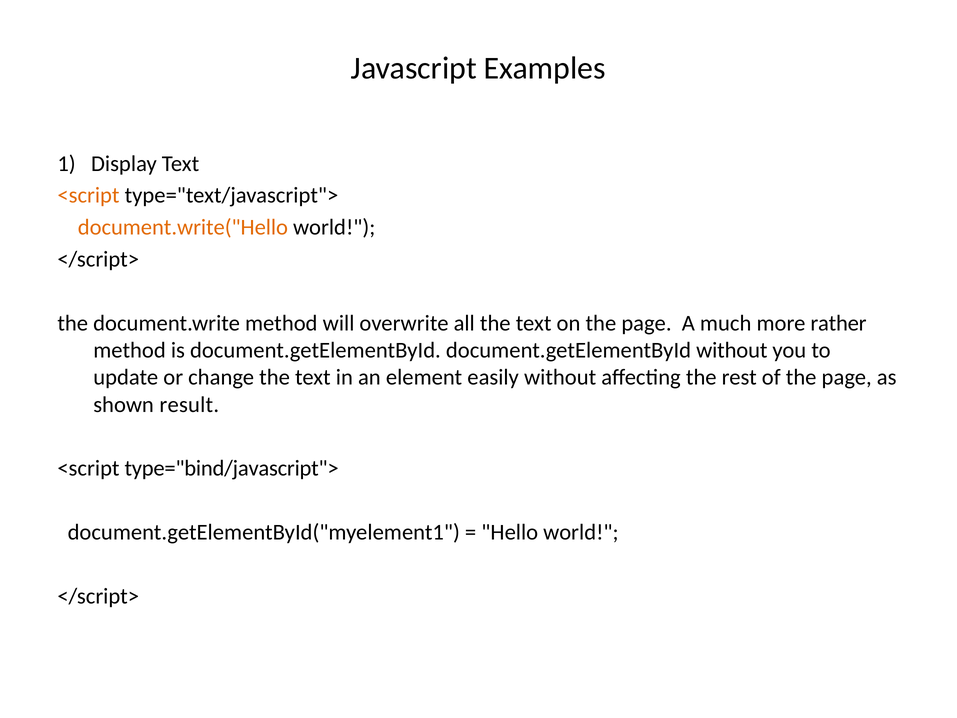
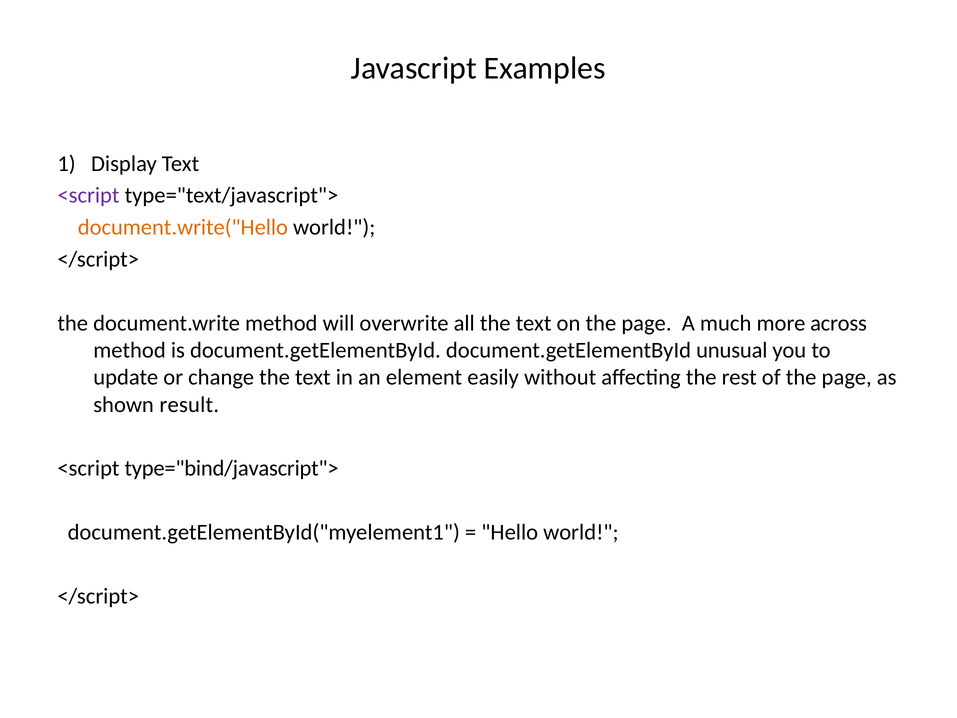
<script at (88, 195) colour: orange -> purple
rather: rather -> across
document.getElementById without: without -> unusual
